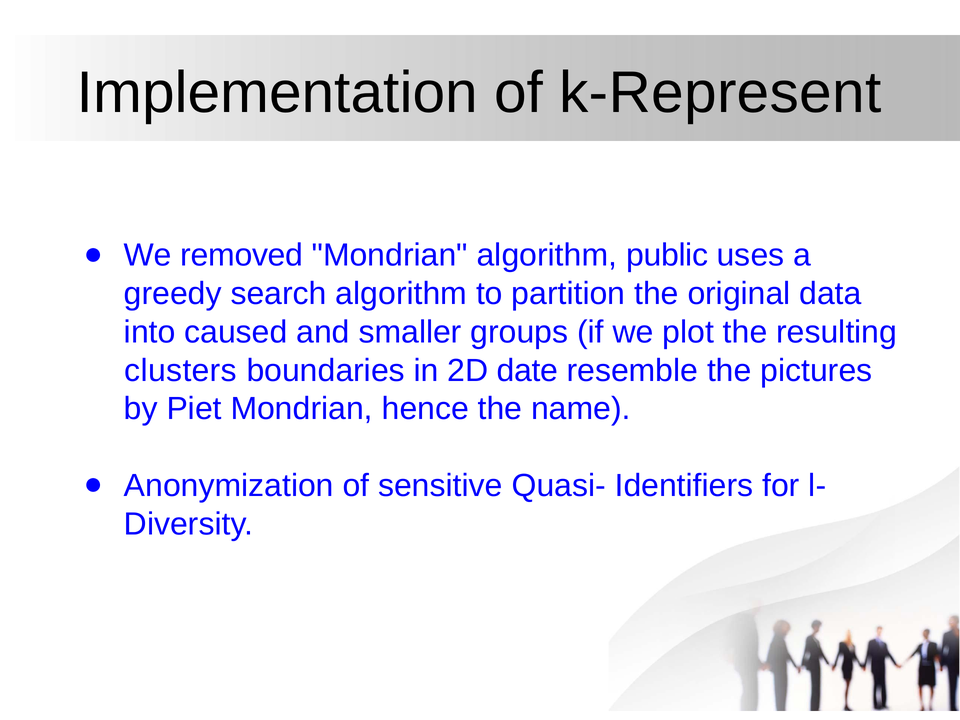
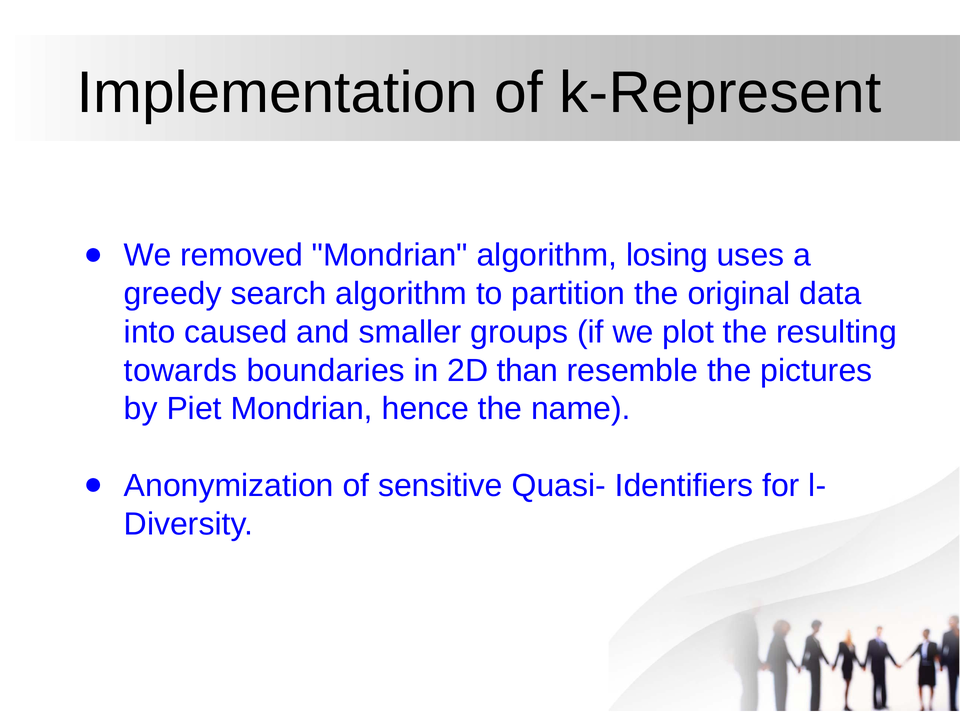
public: public -> losing
clusters: clusters -> towards
date: date -> than
